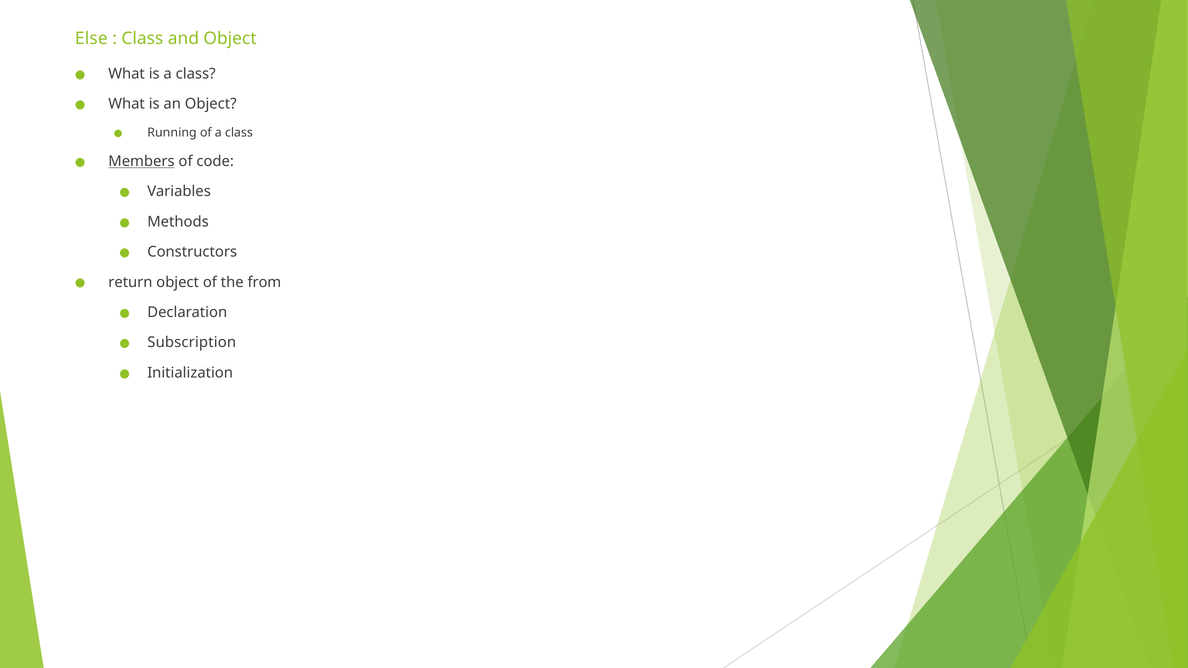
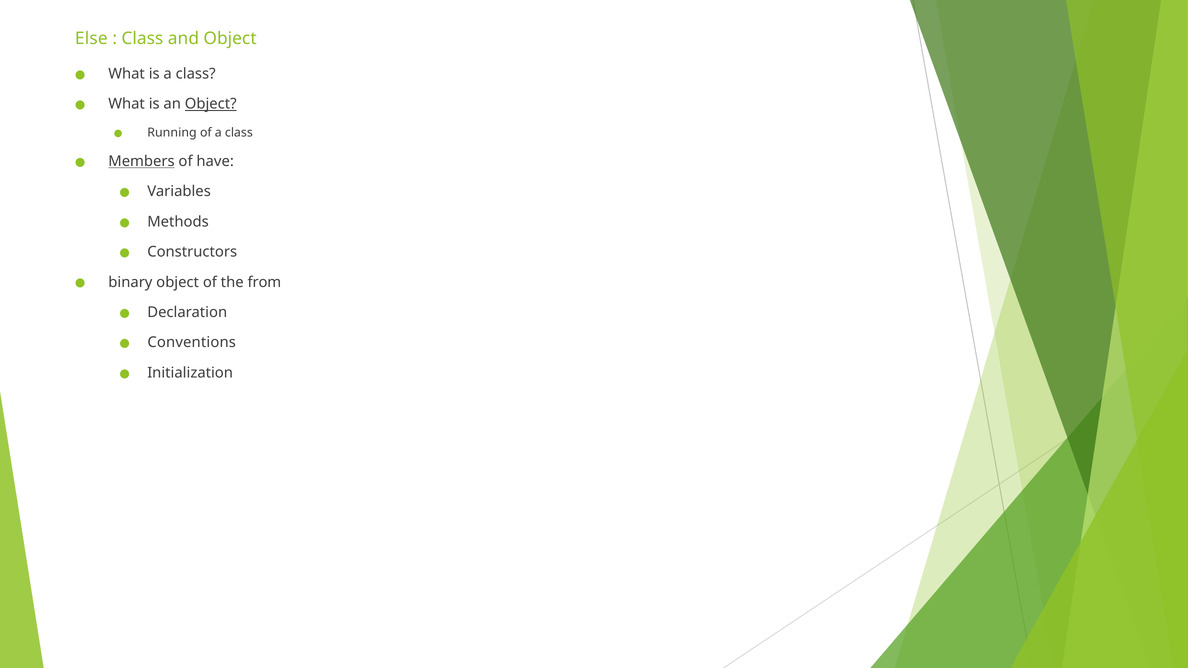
Object at (211, 104) underline: none -> present
code: code -> have
return: return -> binary
Subscription: Subscription -> Conventions
